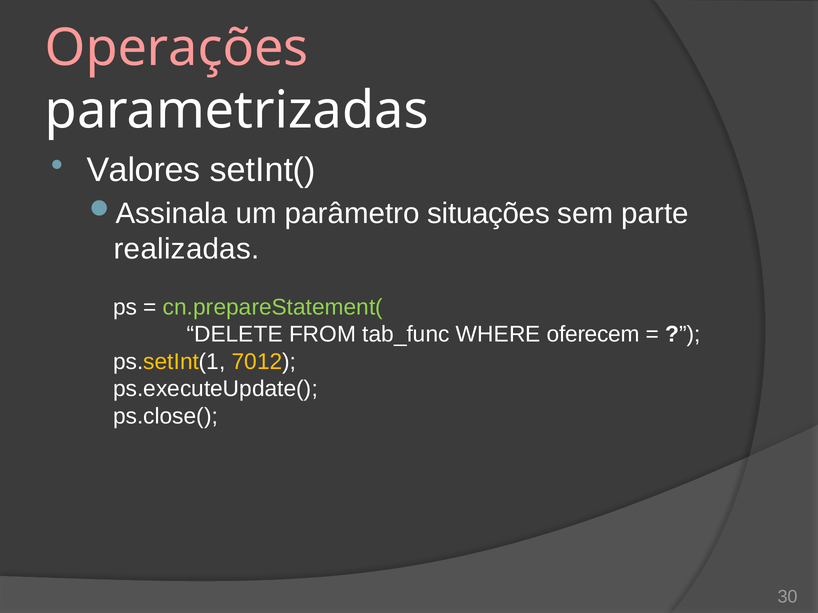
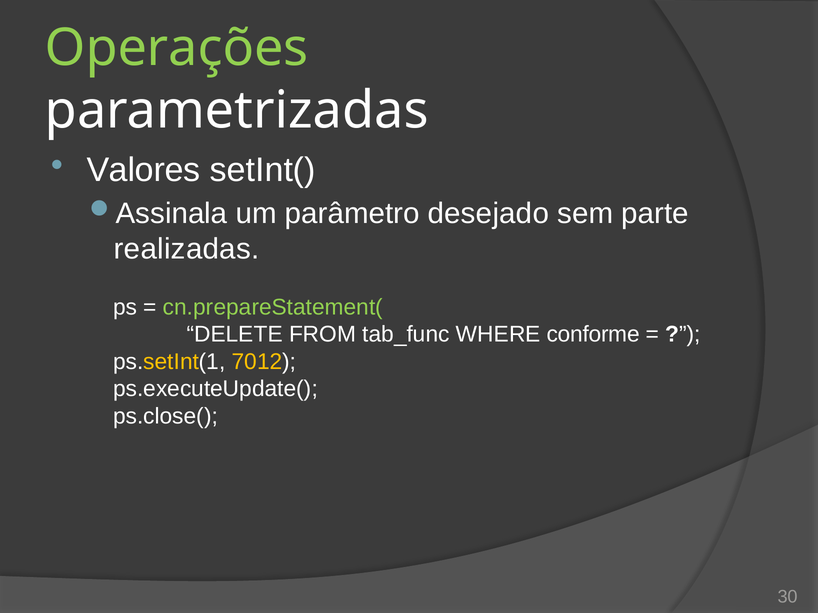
Operações colour: pink -> light green
situações: situações -> desejado
oferecem: oferecem -> conforme
